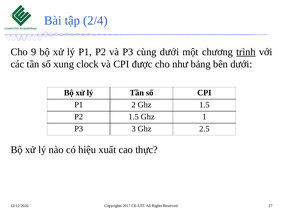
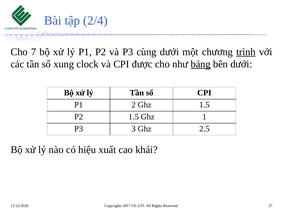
9: 9 -> 7
bảng underline: none -> present
thực: thực -> khái
